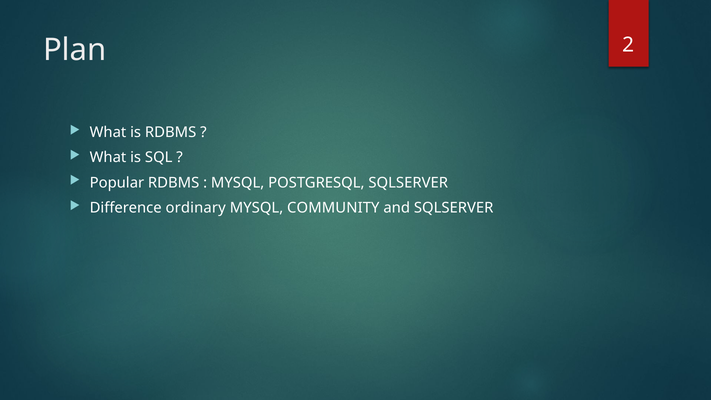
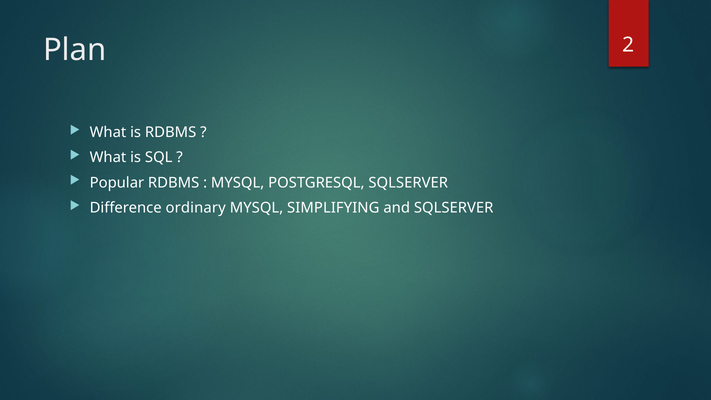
COMMUNITY: COMMUNITY -> SIMPLIFYING
